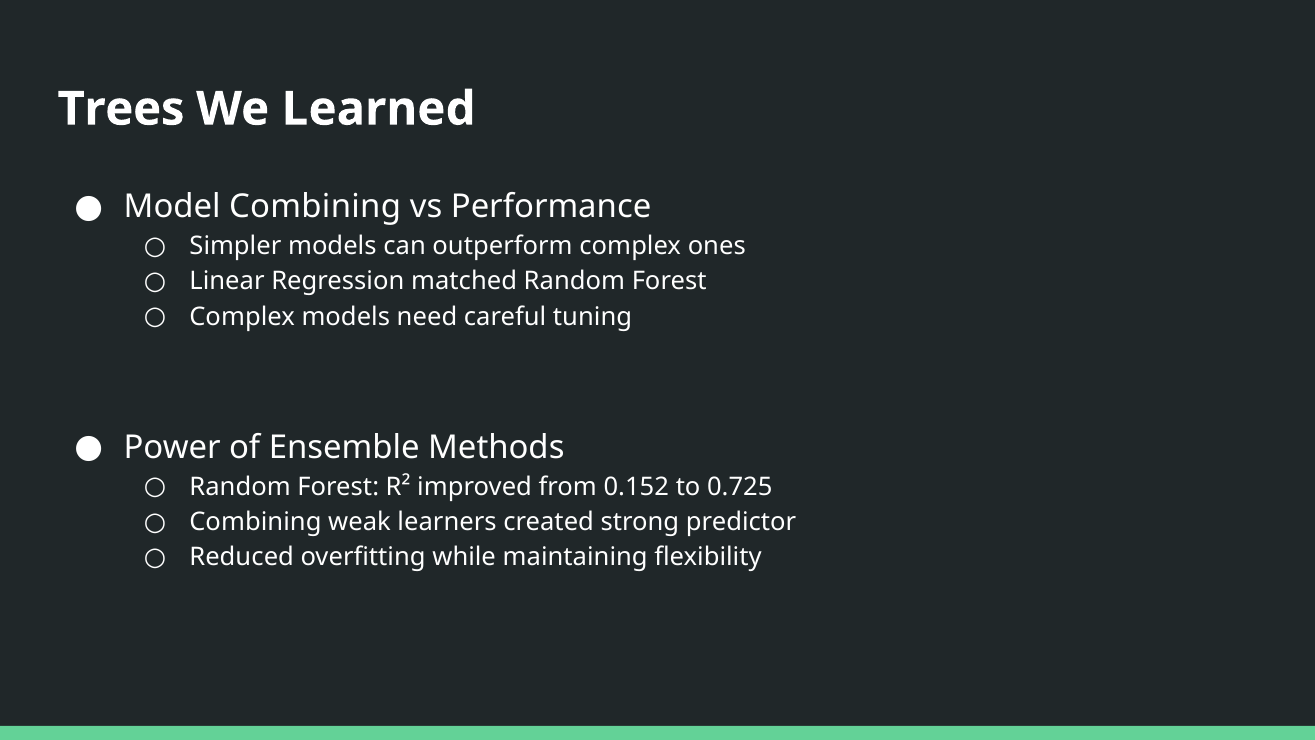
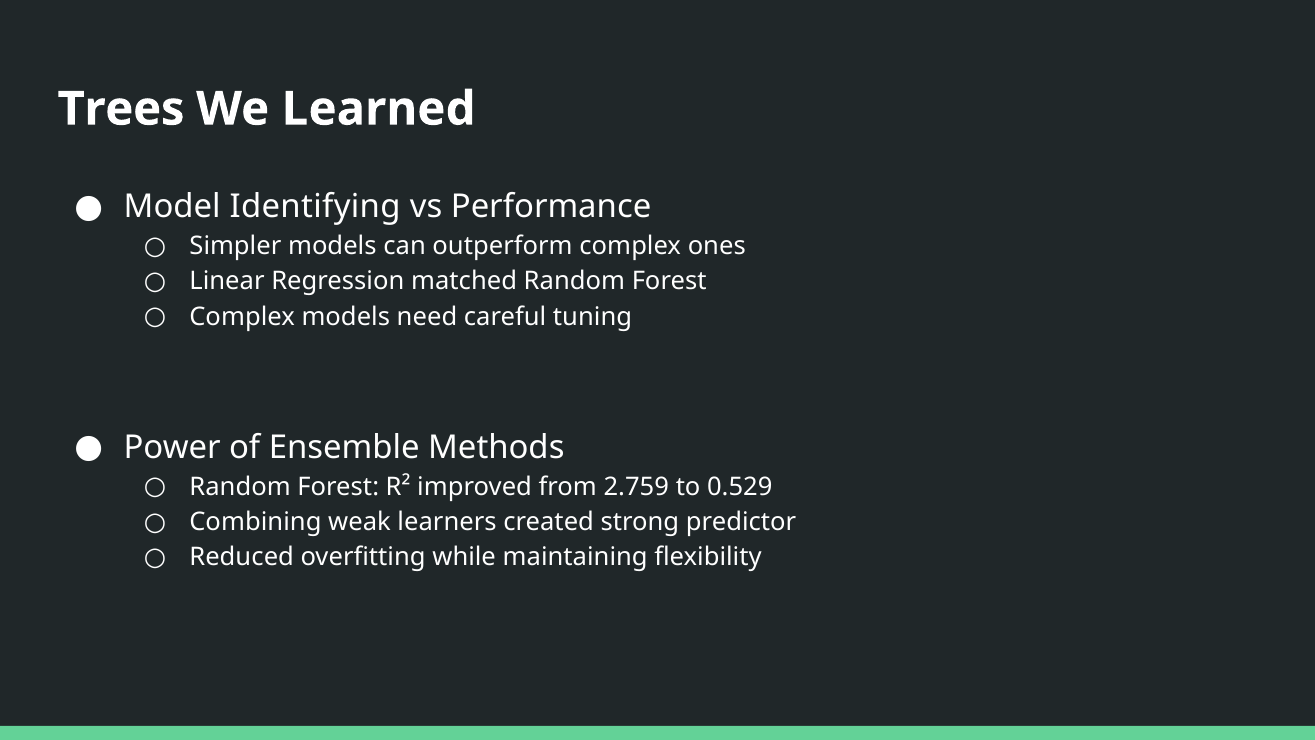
Model Combining: Combining -> Identifying
0.152: 0.152 -> 2.759
0.725: 0.725 -> 0.529
